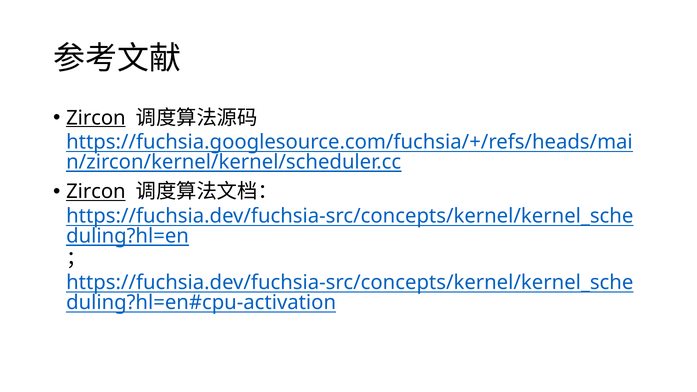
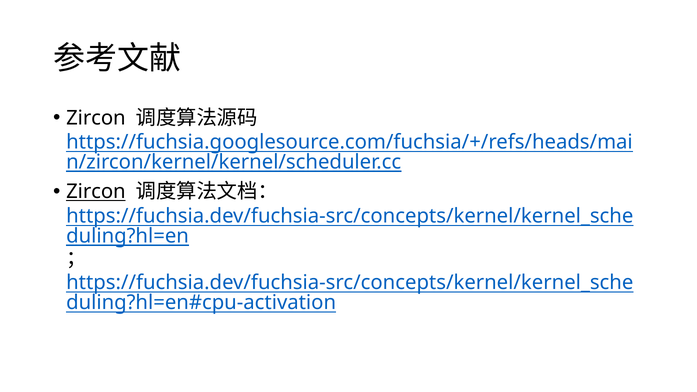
Zircon at (96, 118) underline: present -> none
